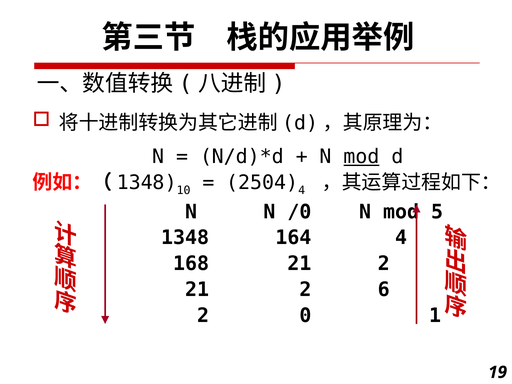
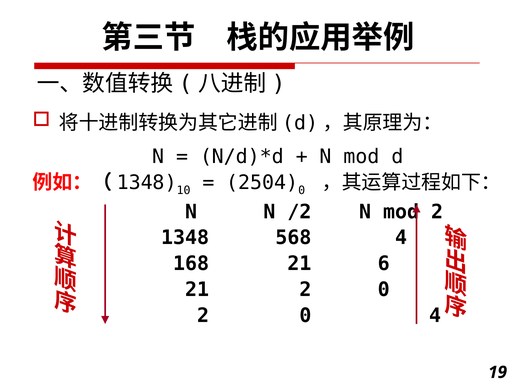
mod at (361, 157) underline: present -> none
4 at (302, 190): 4 -> 0
/0: /0 -> /2
mod 5: 5 -> 2
164: 164 -> 568
168 21 2: 2 -> 6
21 2 6: 6 -> 0
0 1: 1 -> 4
